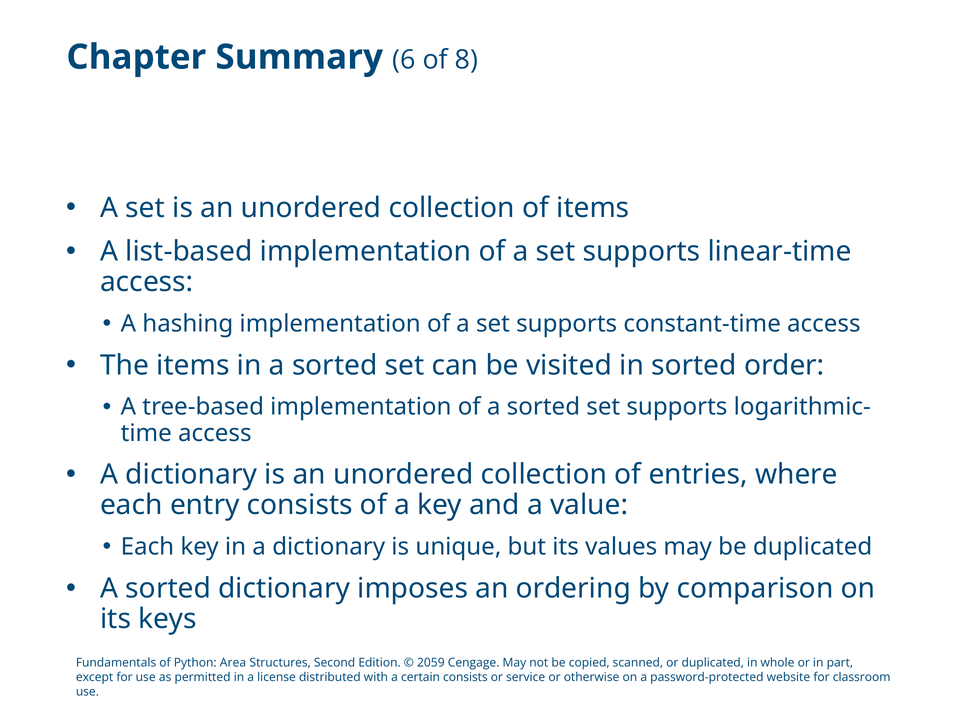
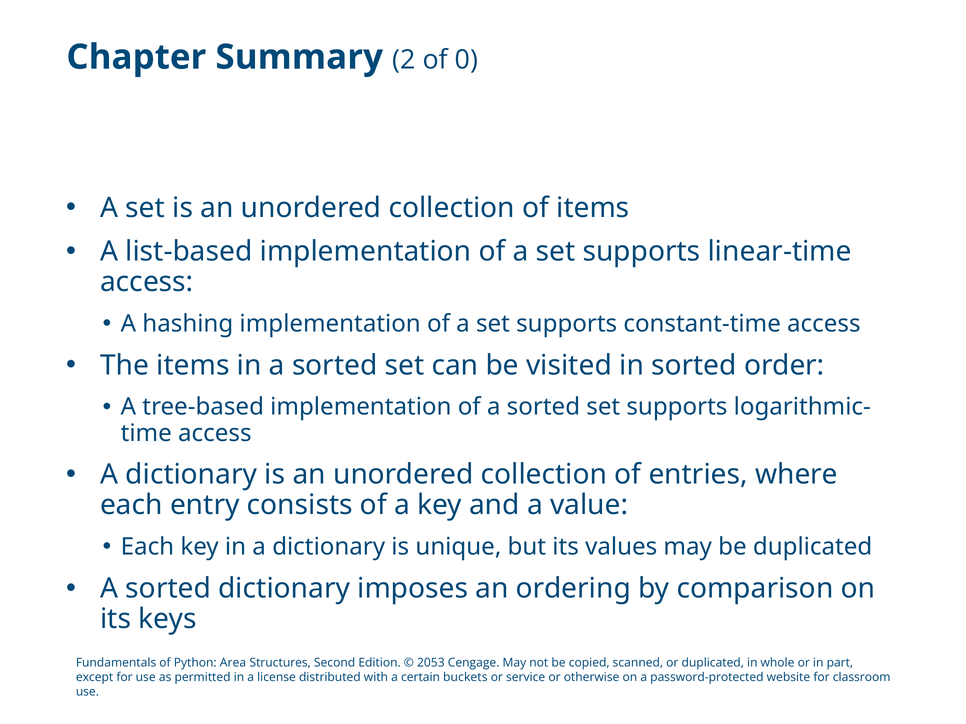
6: 6 -> 2
8: 8 -> 0
2059: 2059 -> 2053
certain consists: consists -> buckets
